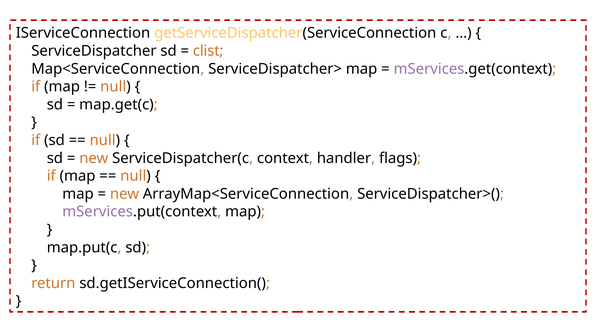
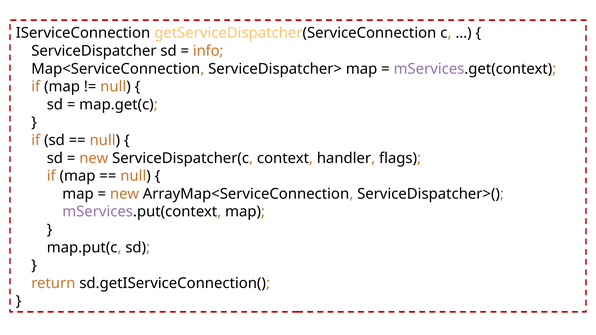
clist: clist -> info
